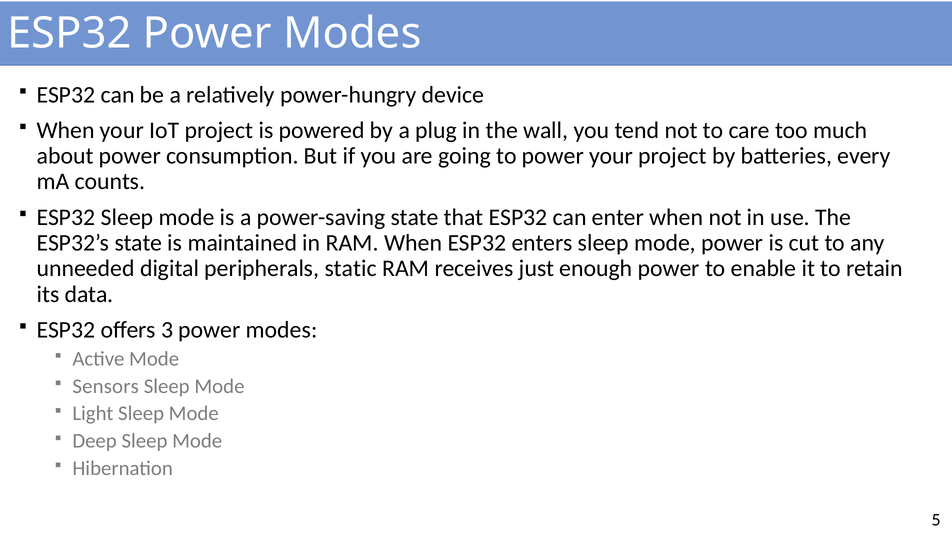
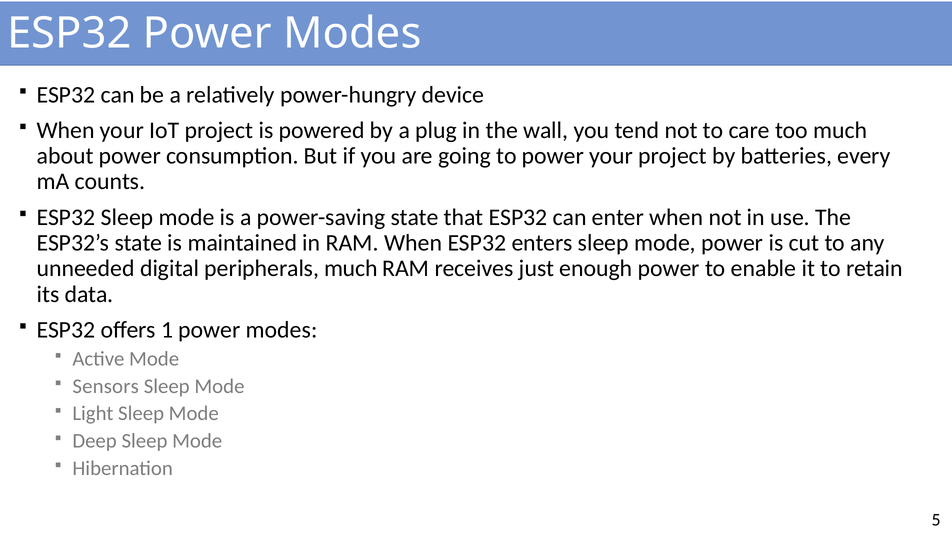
peripherals static: static -> much
3: 3 -> 1
